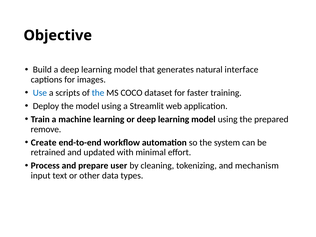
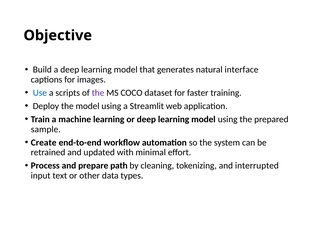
the at (98, 93) colour: blue -> purple
remove: remove -> sample
user: user -> path
mechanism: mechanism -> interrupted
